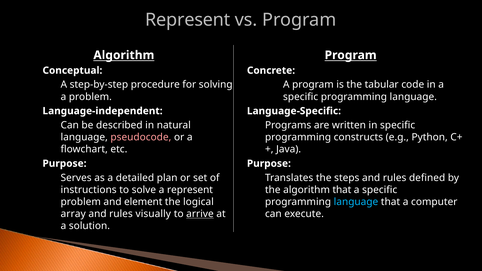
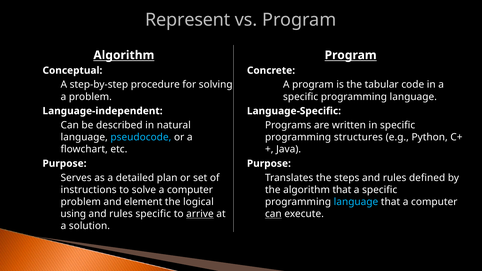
pseudocode colour: pink -> light blue
constructs: constructs -> structures
solve a represent: represent -> computer
array: array -> using
rules visually: visually -> specific
can at (273, 214) underline: none -> present
